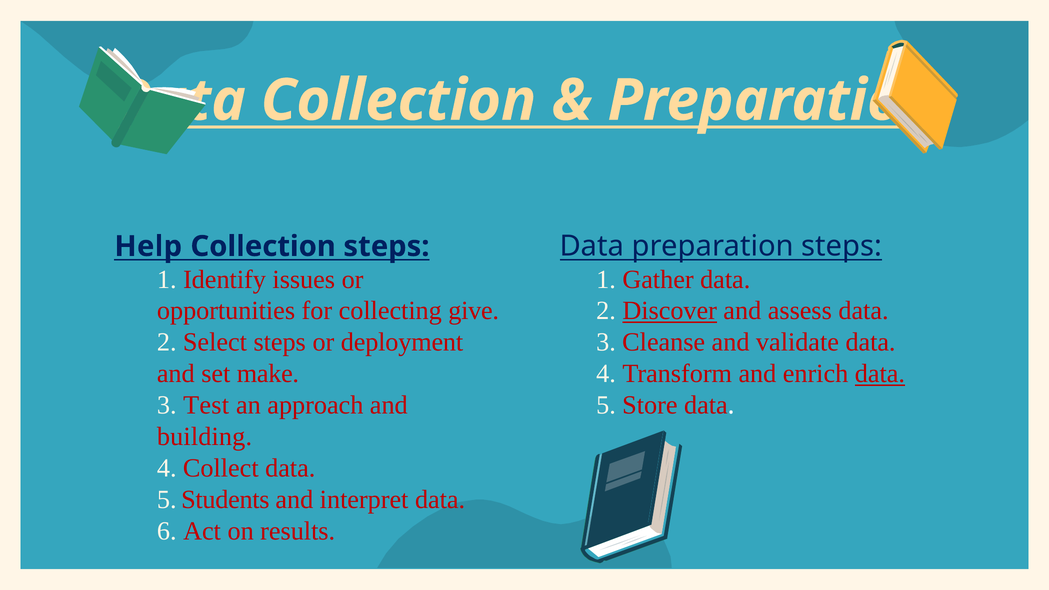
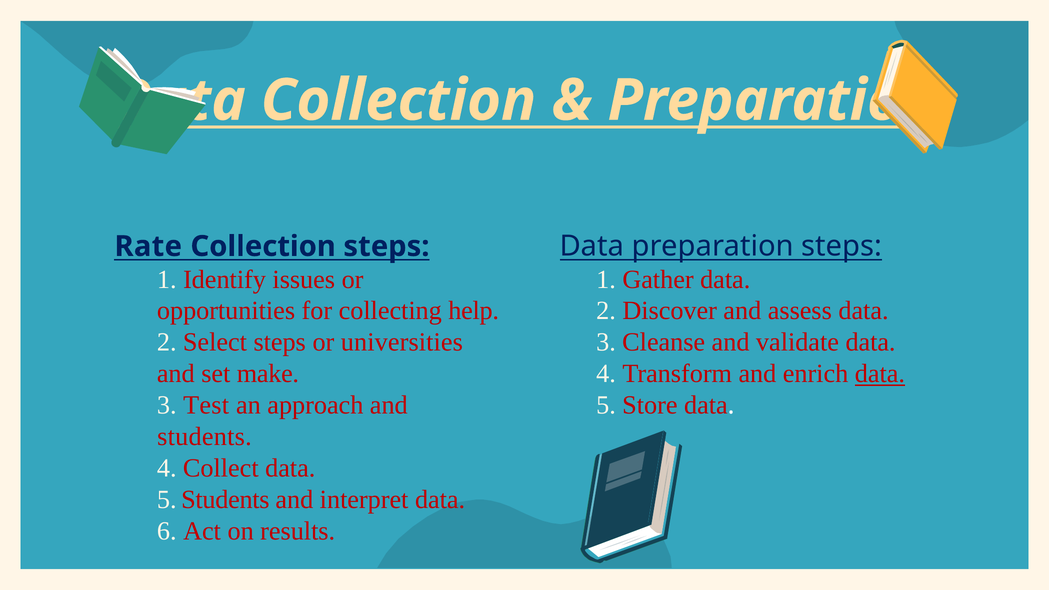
Help: Help -> Rate
give: give -> help
Discover underline: present -> none
deployment: deployment -> universities
building at (204, 437): building -> students
